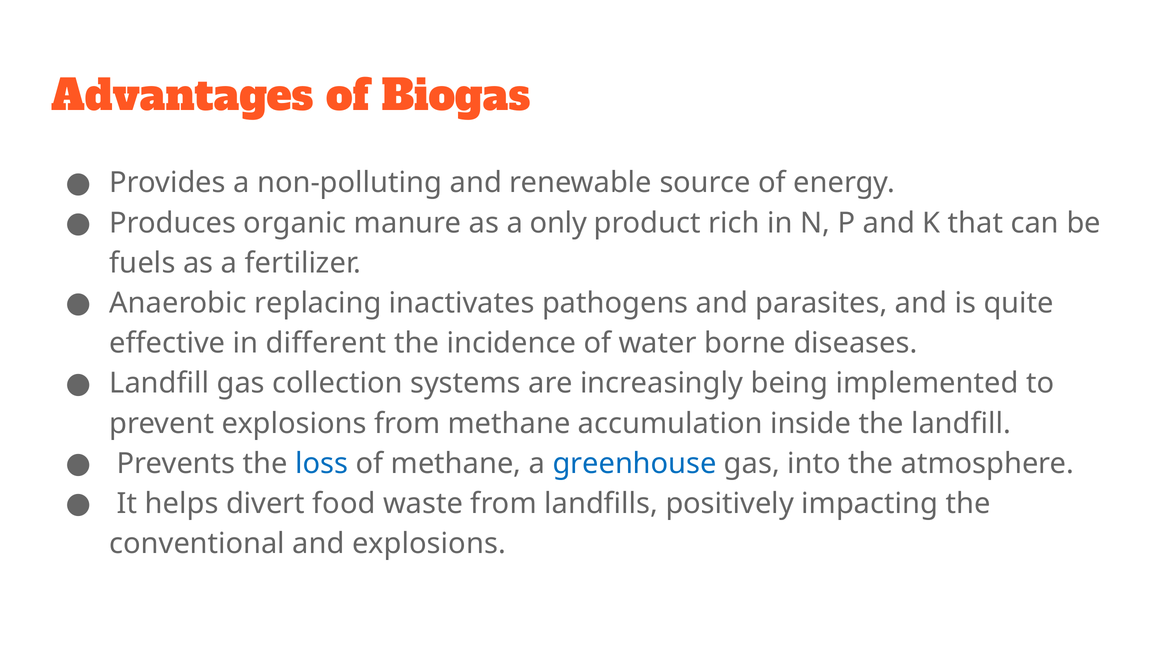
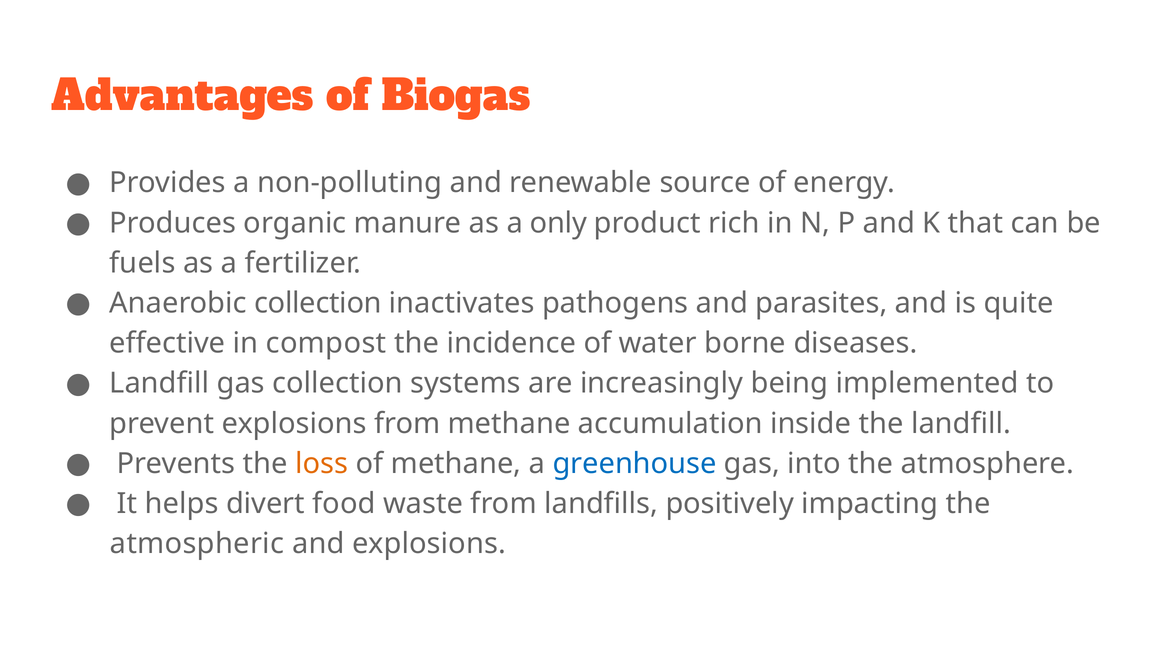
Anaerobic replacing: replacing -> collection
different: different -> compost
loss colour: blue -> orange
conventional: conventional -> atmospheric
